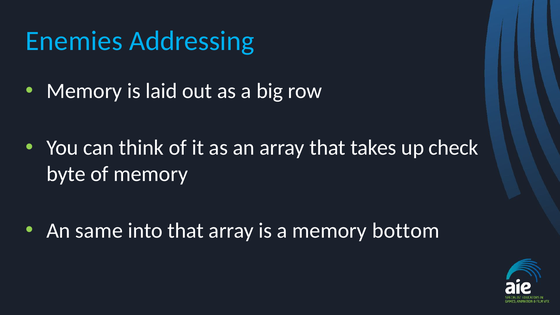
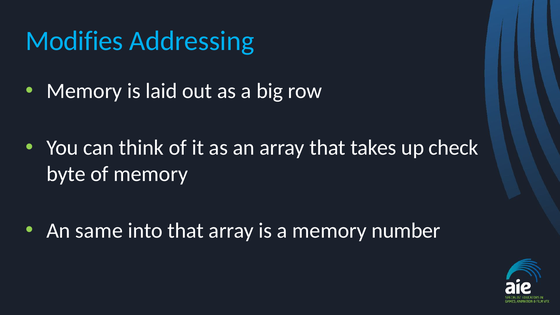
Enemies: Enemies -> Modifies
bottom: bottom -> number
